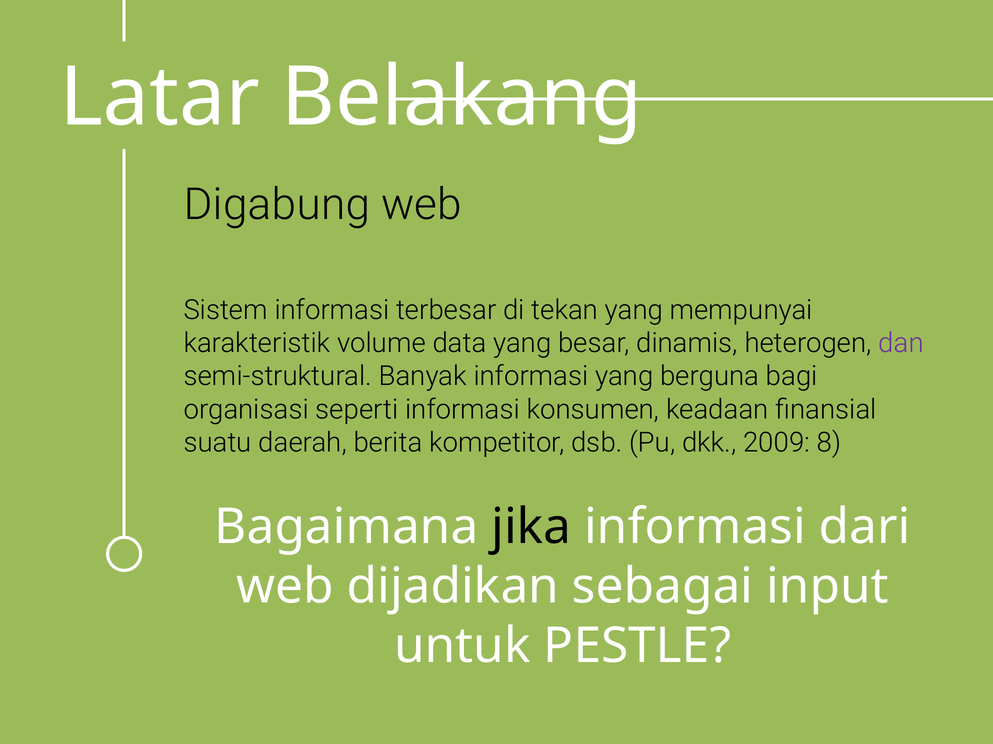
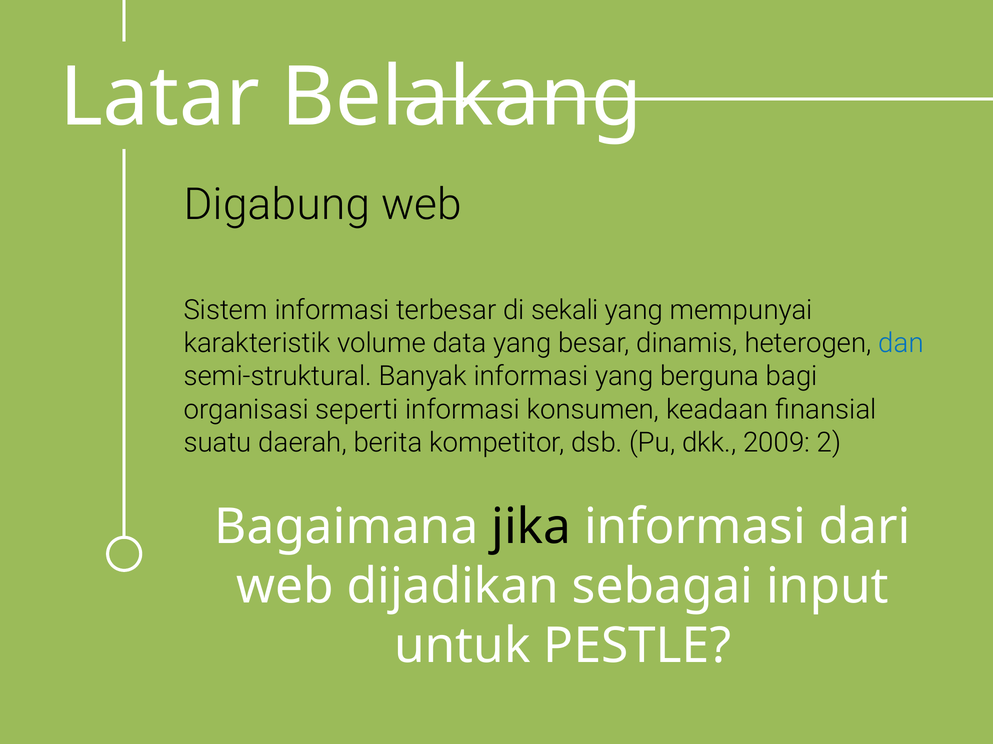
tekan: tekan -> sekali
dan colour: purple -> blue
8: 8 -> 2
